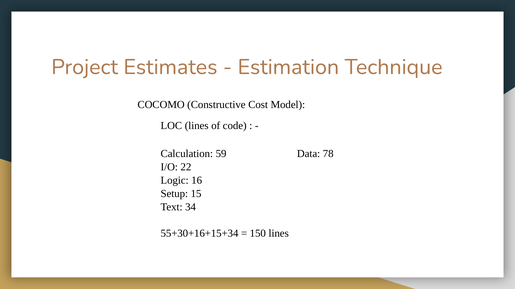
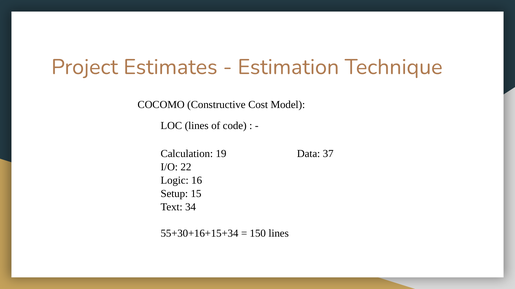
59: 59 -> 19
78: 78 -> 37
